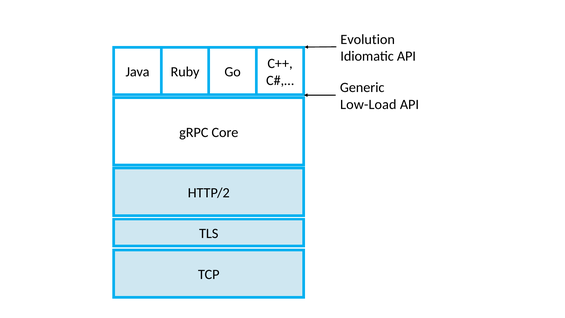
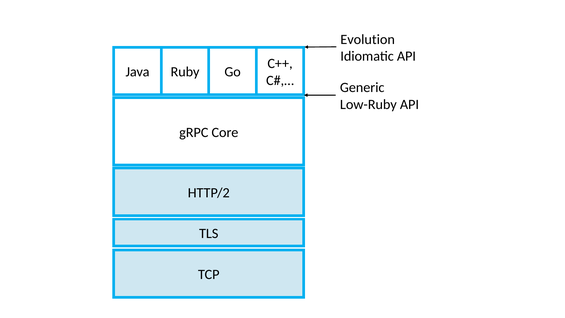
Low-Load: Low-Load -> Low-Ruby
